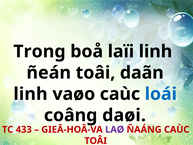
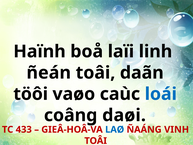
Trong: Trong -> Haïnh
linh at (31, 94): linh -> töôi
LAØ colour: purple -> blue
ÑAÁNG CAÙC: CAÙC -> VINH
